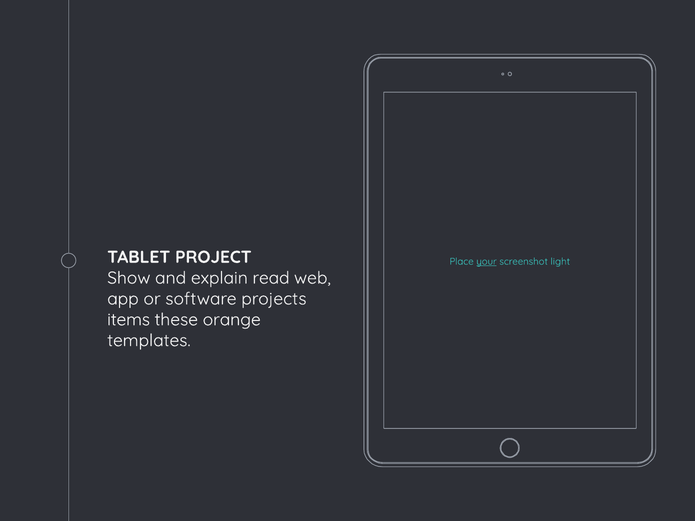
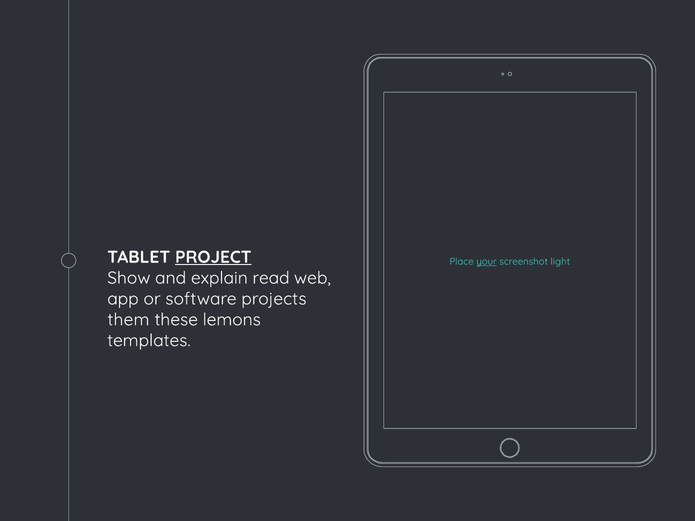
PROJECT underline: none -> present
items: items -> them
orange: orange -> lemons
